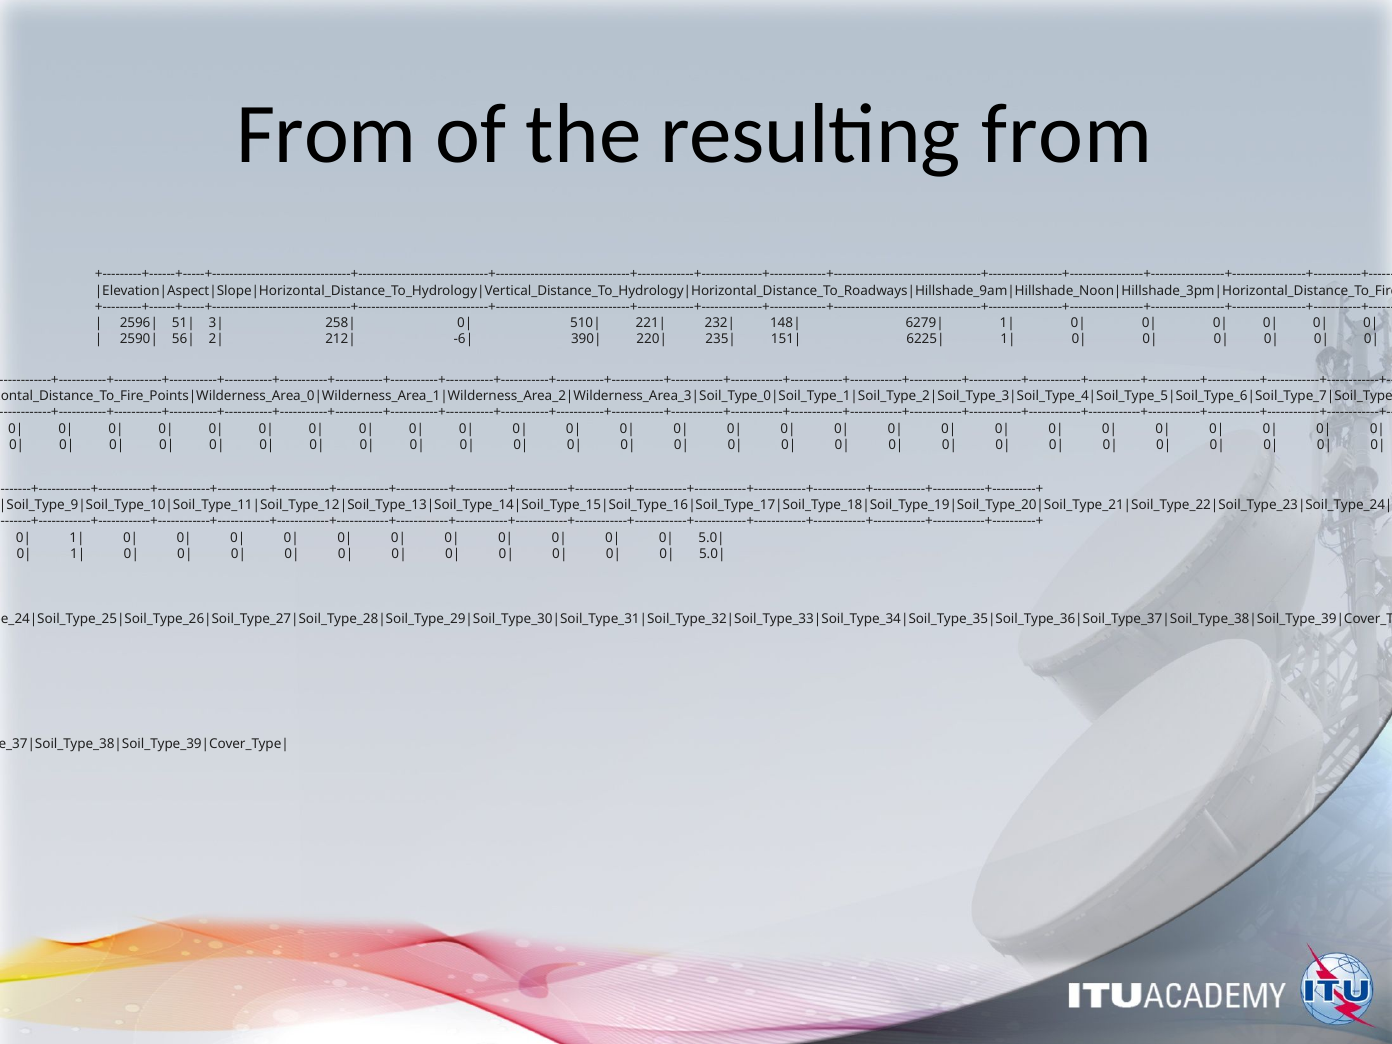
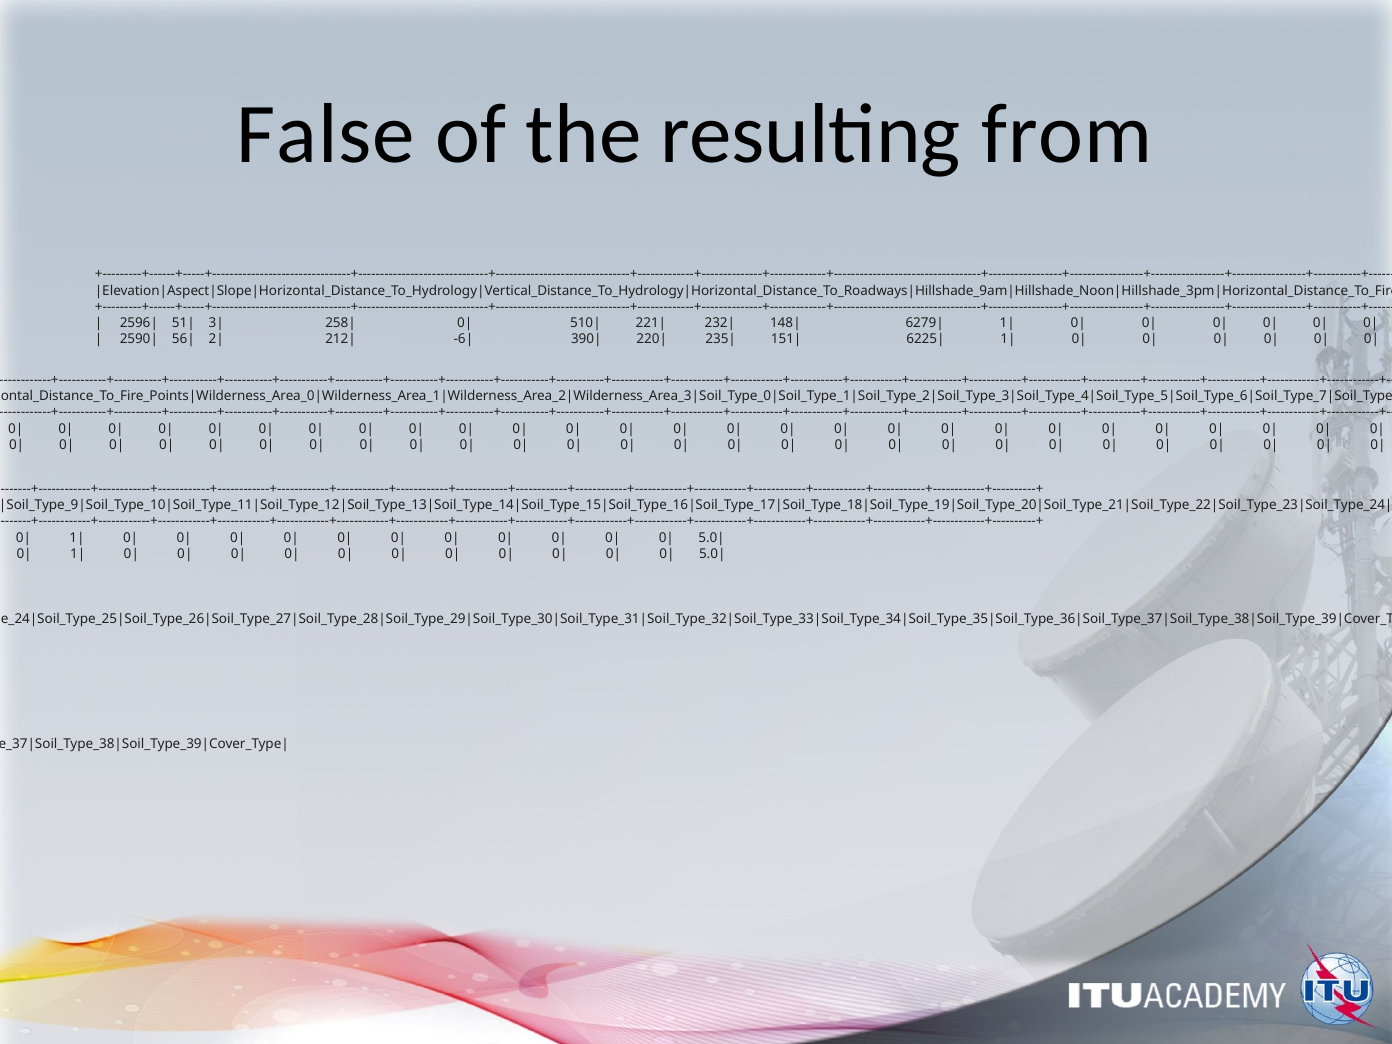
From at (326, 135): From -> False
